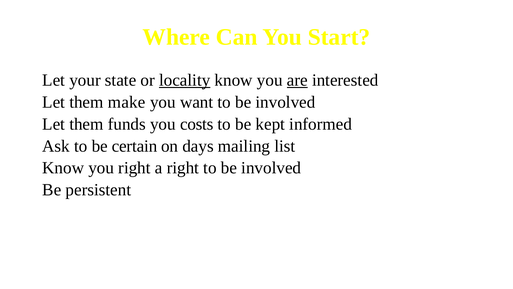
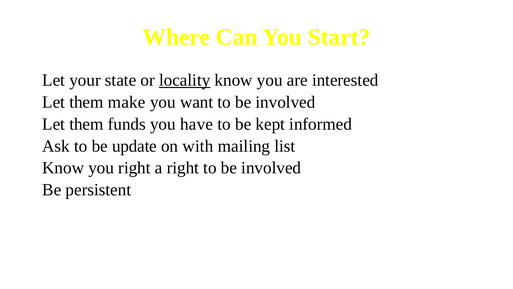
are underline: present -> none
costs: costs -> have
certain: certain -> update
days: days -> with
